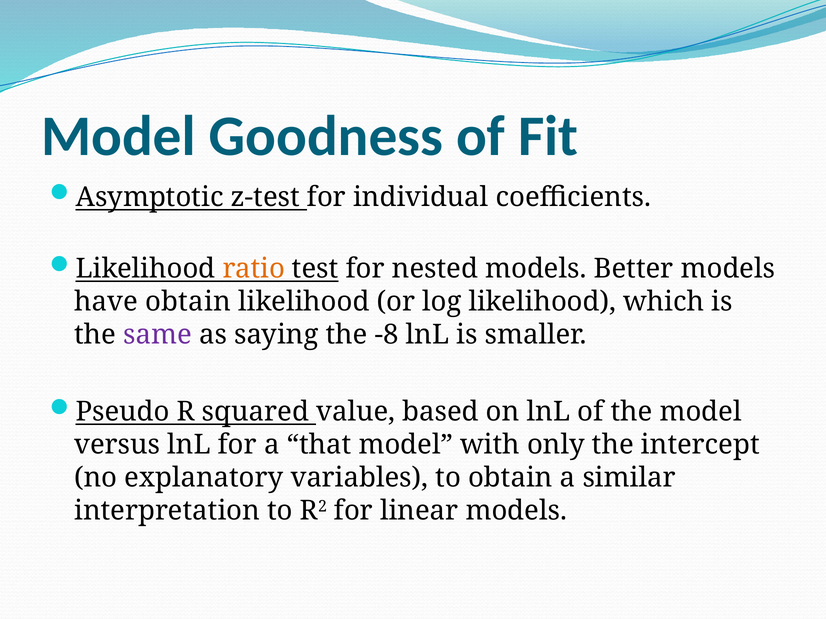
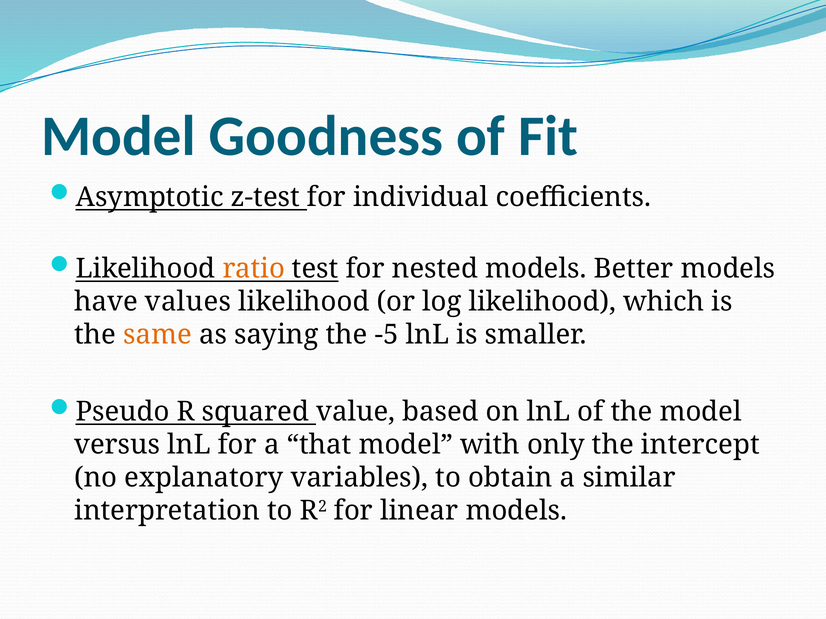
have obtain: obtain -> values
same colour: purple -> orange
-8: -8 -> -5
